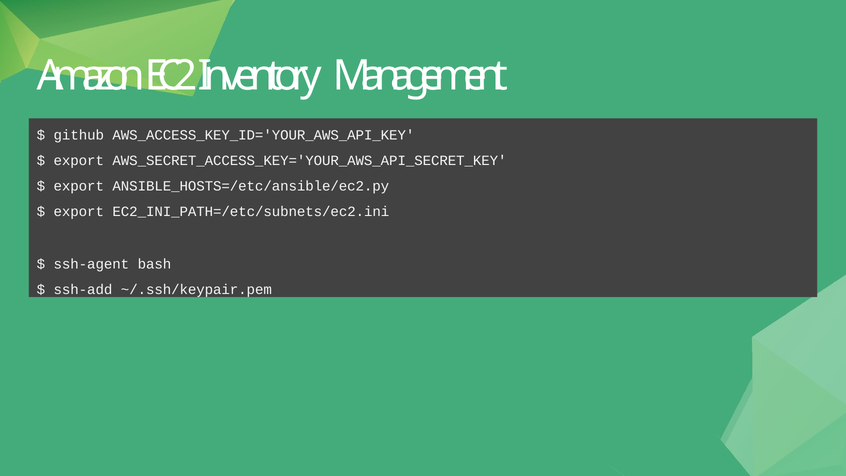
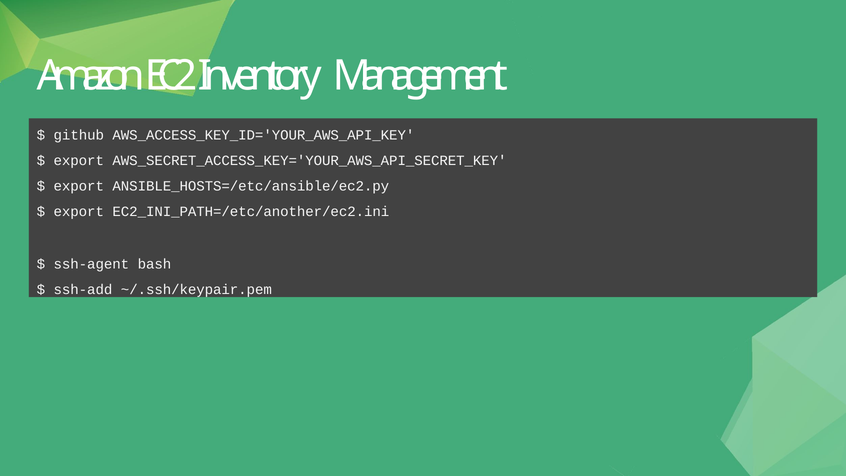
EC2_INI_PATH=/etc/subnets/ec2.ini: EC2_INI_PATH=/etc/subnets/ec2.ini -> EC2_INI_PATH=/etc/another/ec2.ini
